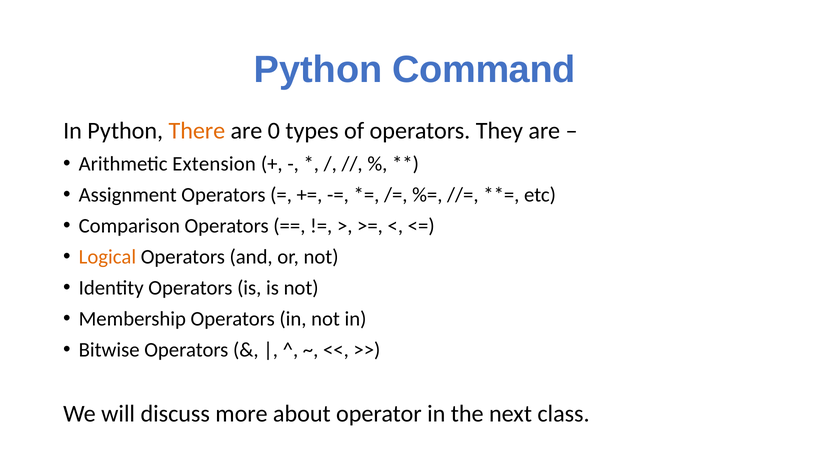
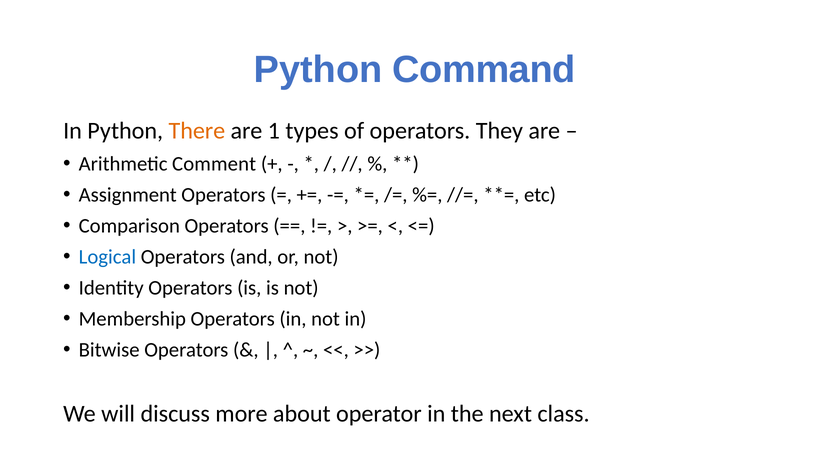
0: 0 -> 1
Extension: Extension -> Comment
Logical colour: orange -> blue
